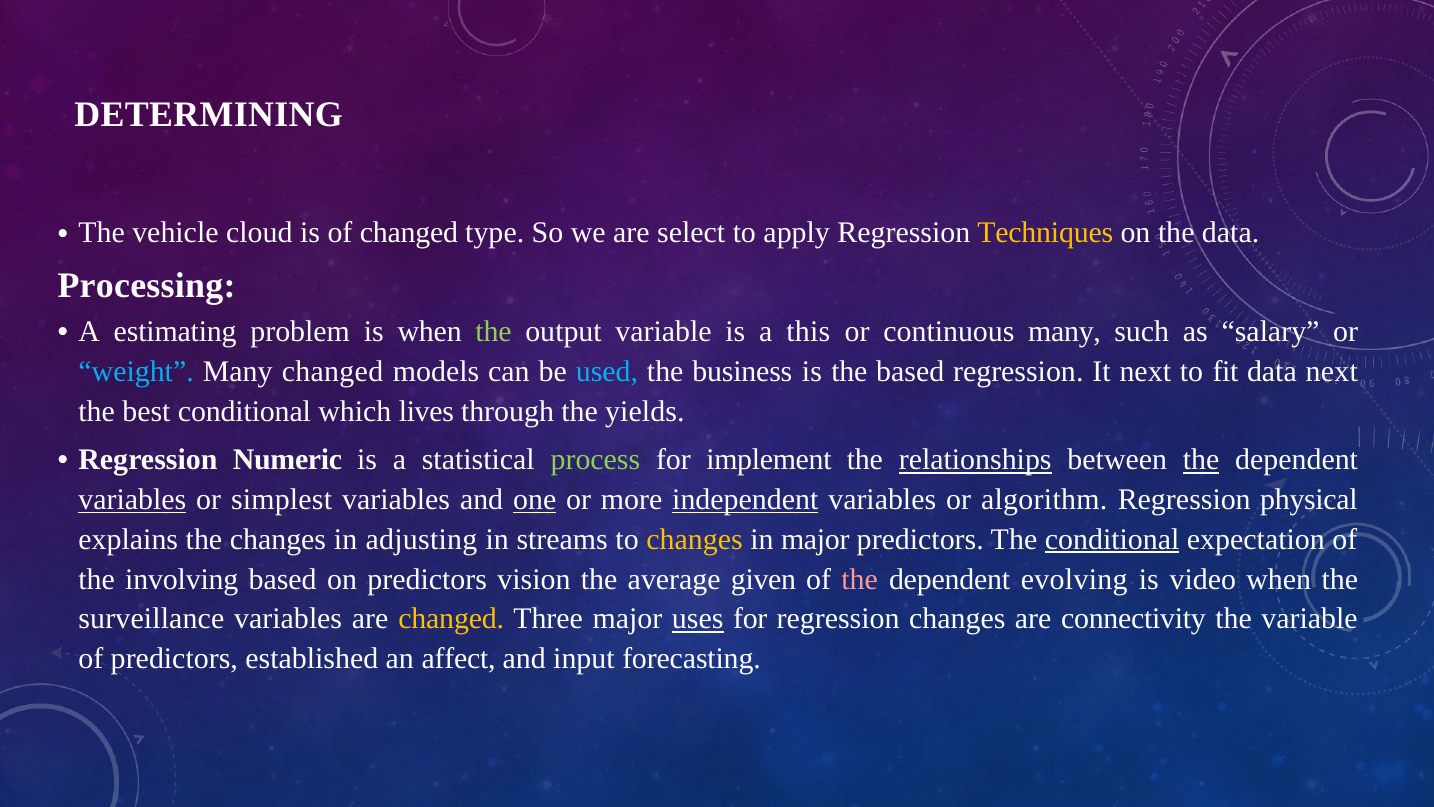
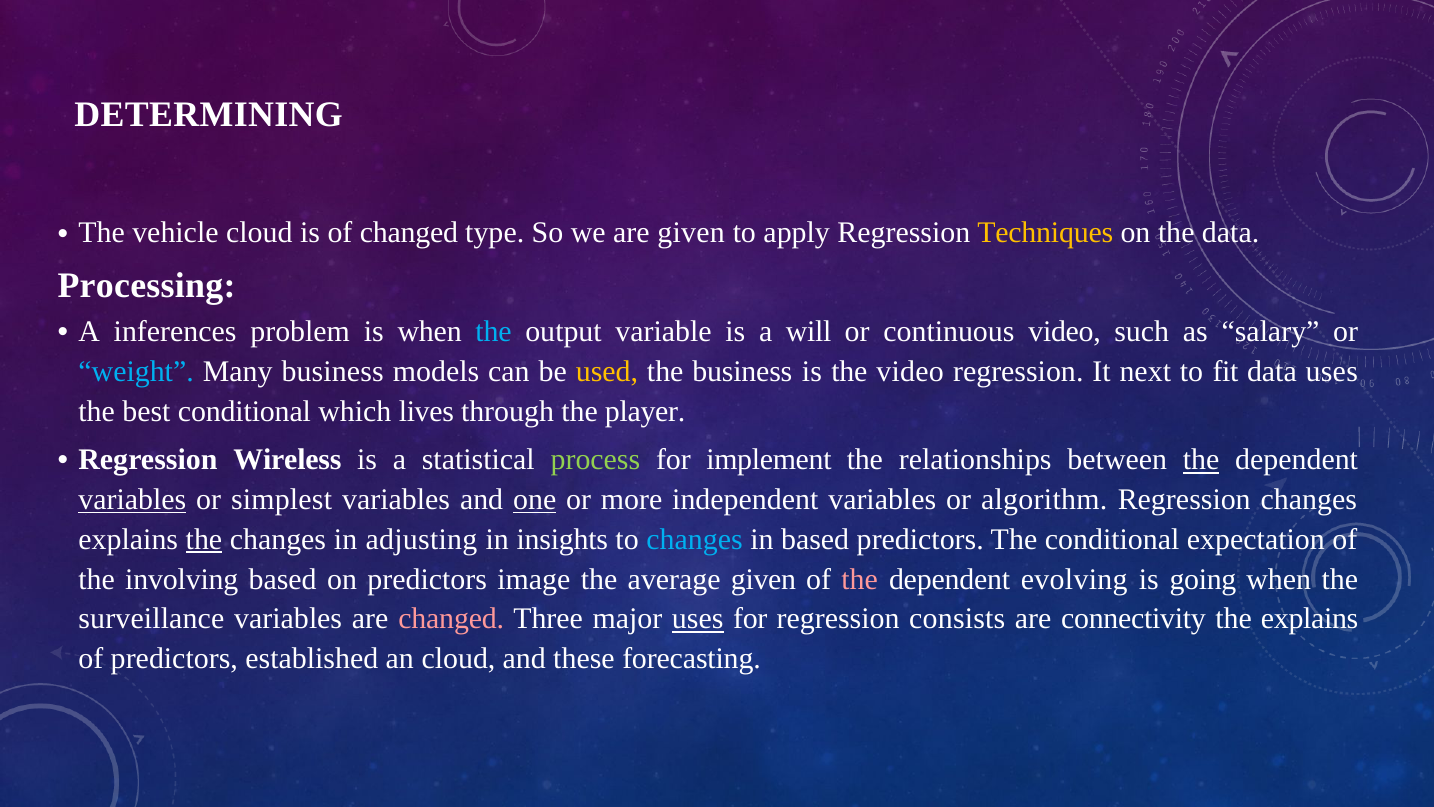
are select: select -> given
estimating: estimating -> inferences
the at (493, 332) colour: light green -> light blue
this: this -> will
continuous many: many -> video
Many changed: changed -> business
used colour: light blue -> yellow
the based: based -> video
data next: next -> uses
yields: yields -> player
Numeric: Numeric -> Wireless
relationships underline: present -> none
independent underline: present -> none
Regression physical: physical -> changes
the at (204, 539) underline: none -> present
streams: streams -> insights
changes at (694, 539) colour: yellow -> light blue
in major: major -> based
conditional at (1112, 539) underline: present -> none
vision: vision -> image
video: video -> going
changed at (451, 619) colour: yellow -> pink
regression changes: changes -> consists
the variable: variable -> explains
an affect: affect -> cloud
input: input -> these
